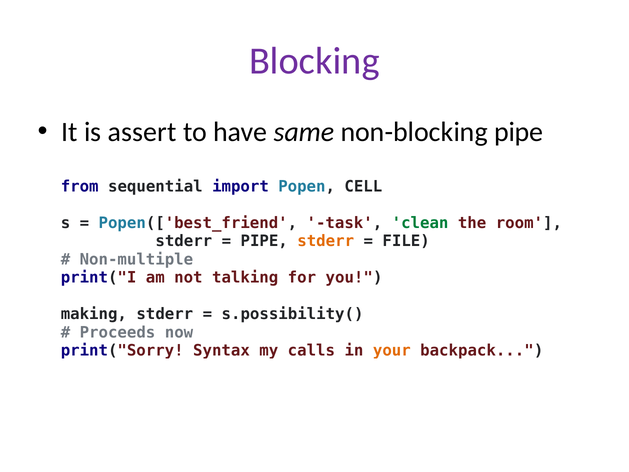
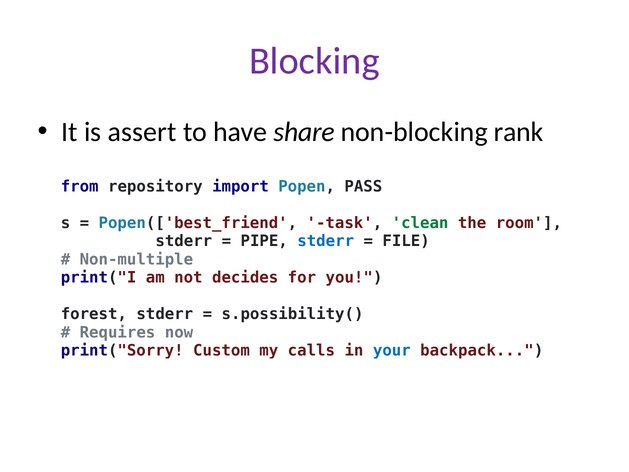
same: same -> share
non-blocking pipe: pipe -> rank
sequential: sequential -> repository
CELL: CELL -> PASS
stderr at (326, 241) colour: orange -> blue
talking: talking -> decides
making: making -> forest
Proceeds: Proceeds -> Requires
Syntax: Syntax -> Custom
your colour: orange -> blue
